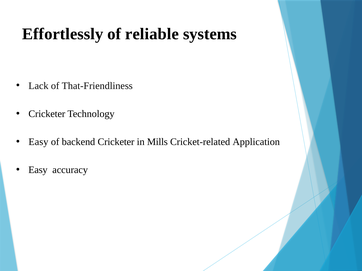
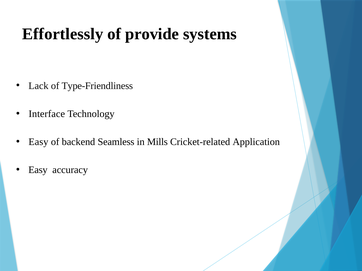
reliable: reliable -> provide
That-Friendliness: That-Friendliness -> Type-Friendliness
Cricketer at (47, 114): Cricketer -> Interface
backend Cricketer: Cricketer -> Seamless
